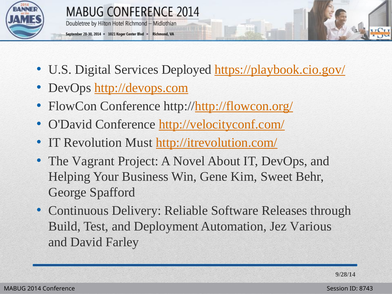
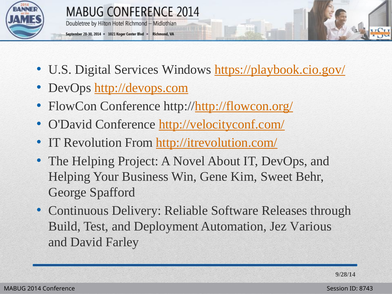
Deployed: Deployed -> Windows
Must: Must -> From
The Vagrant: Vagrant -> Helping
